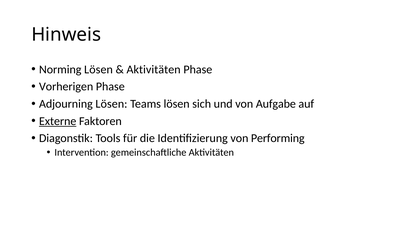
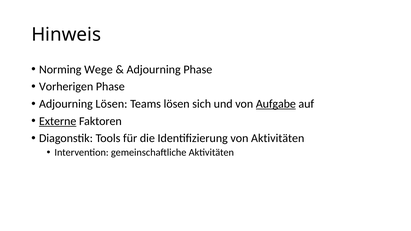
Norming Lösen: Lösen -> Wege
Aktivitäten at (154, 69): Aktivitäten -> Adjourning
Aufgabe underline: none -> present
von Performing: Performing -> Aktivitäten
